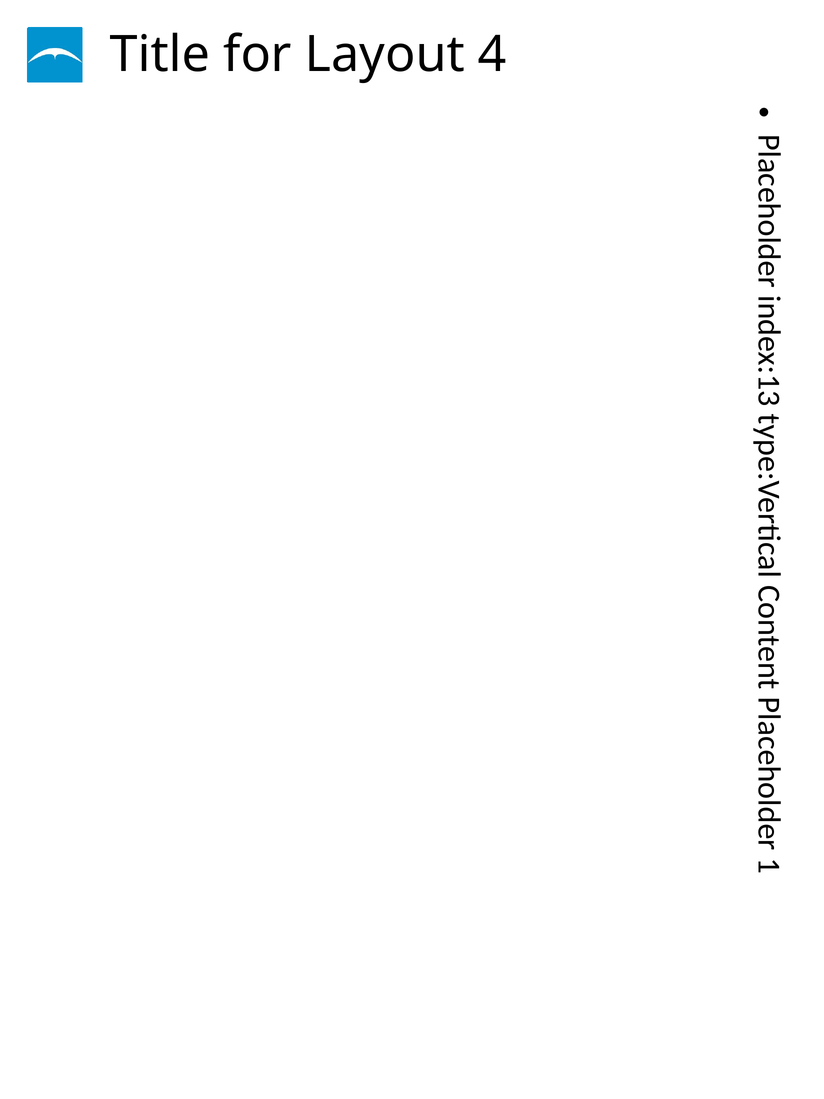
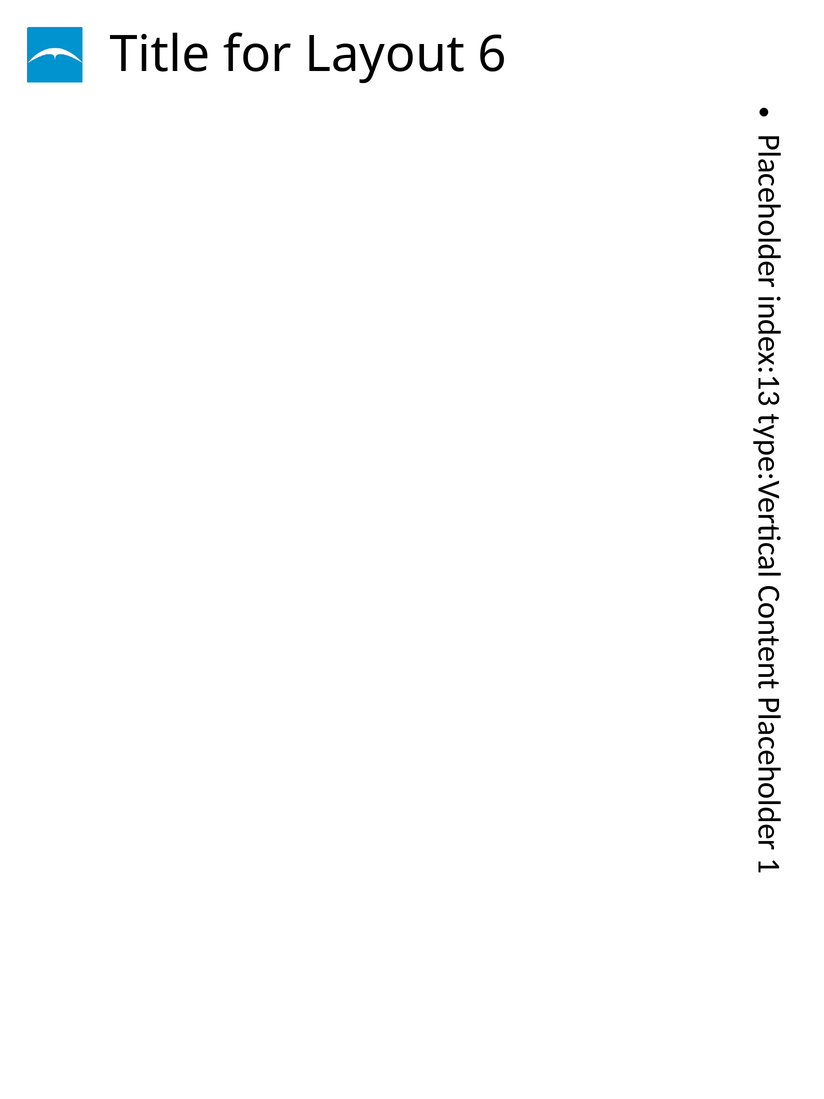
4: 4 -> 6
